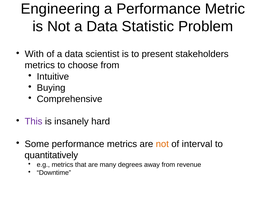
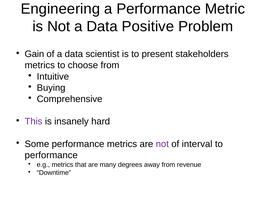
Statistic: Statistic -> Positive
With: With -> Gain
not at (162, 144) colour: orange -> purple
quantitatively at (51, 156): quantitatively -> performance
